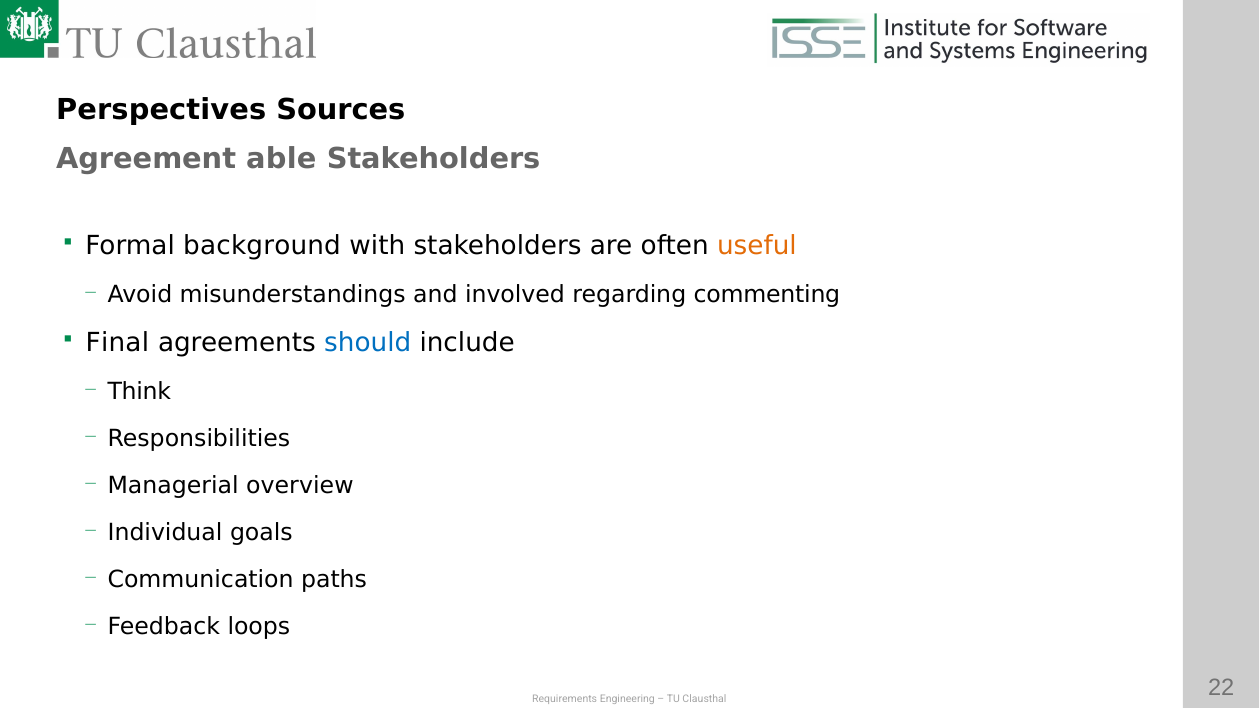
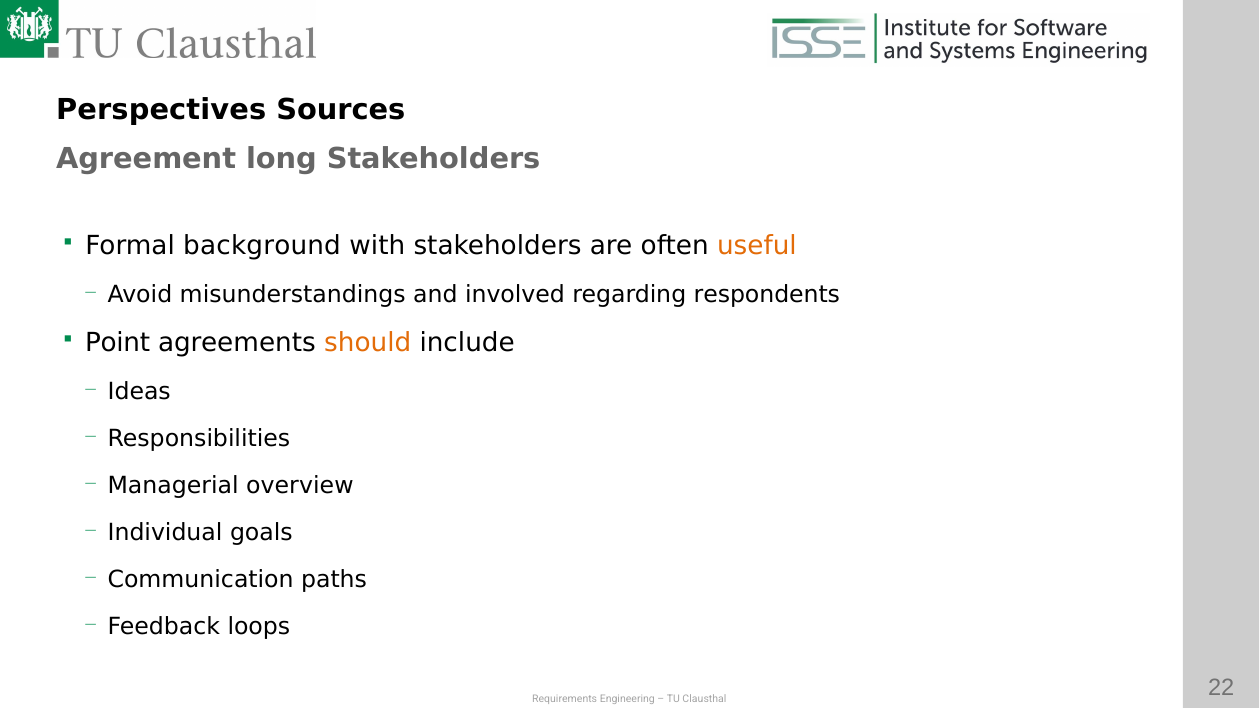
able: able -> long
commenting: commenting -> respondents
Final: Final -> Point
should colour: blue -> orange
Think: Think -> Ideas
